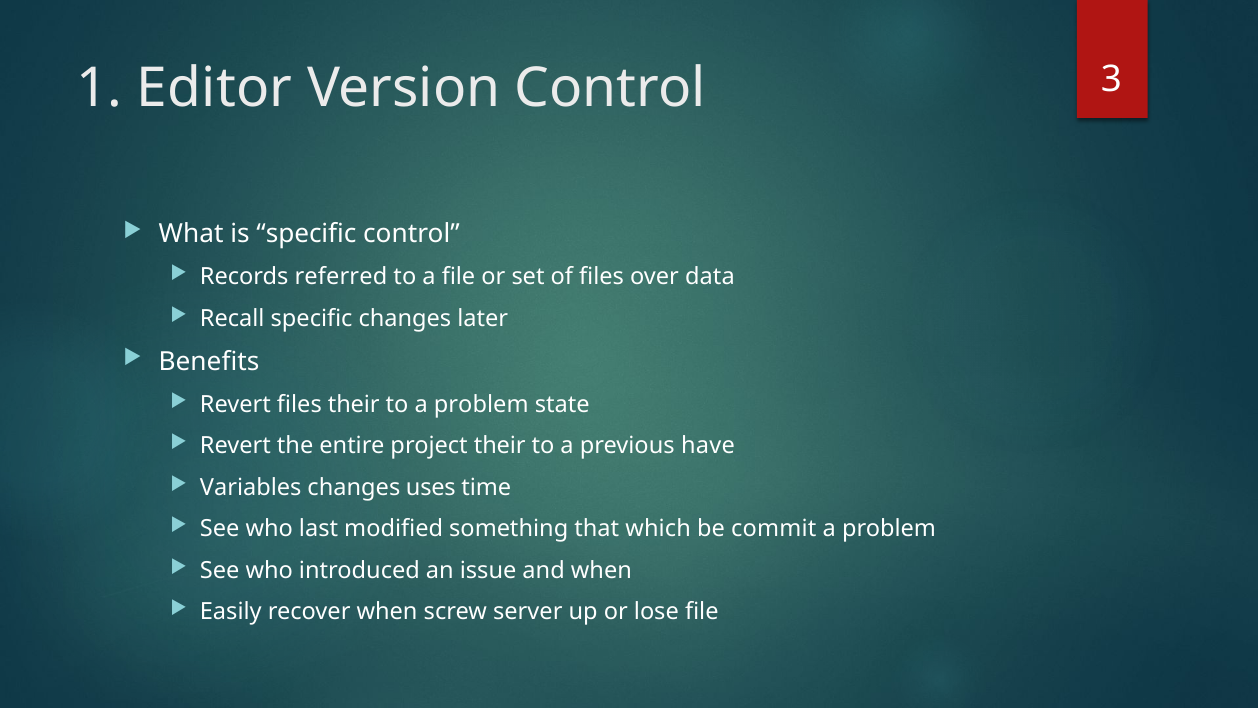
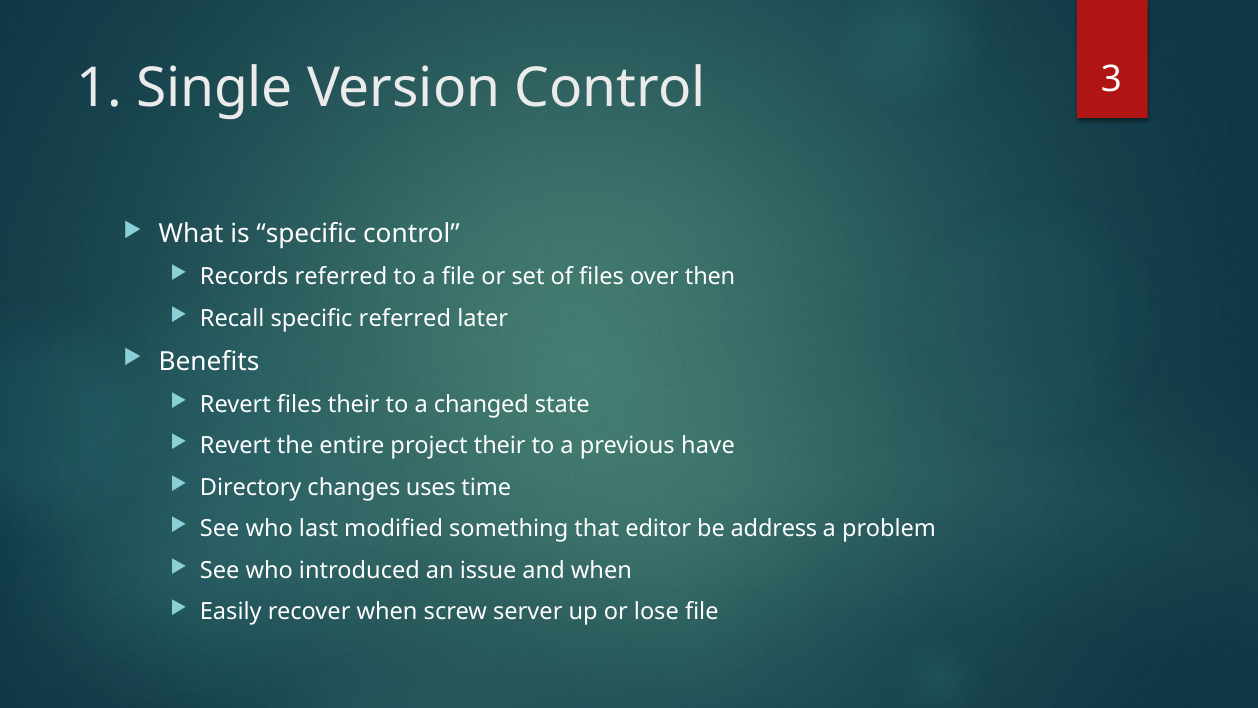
Editor: Editor -> Single
data: data -> then
specific changes: changes -> referred
to a problem: problem -> changed
Variables: Variables -> Directory
which: which -> editor
commit: commit -> address
